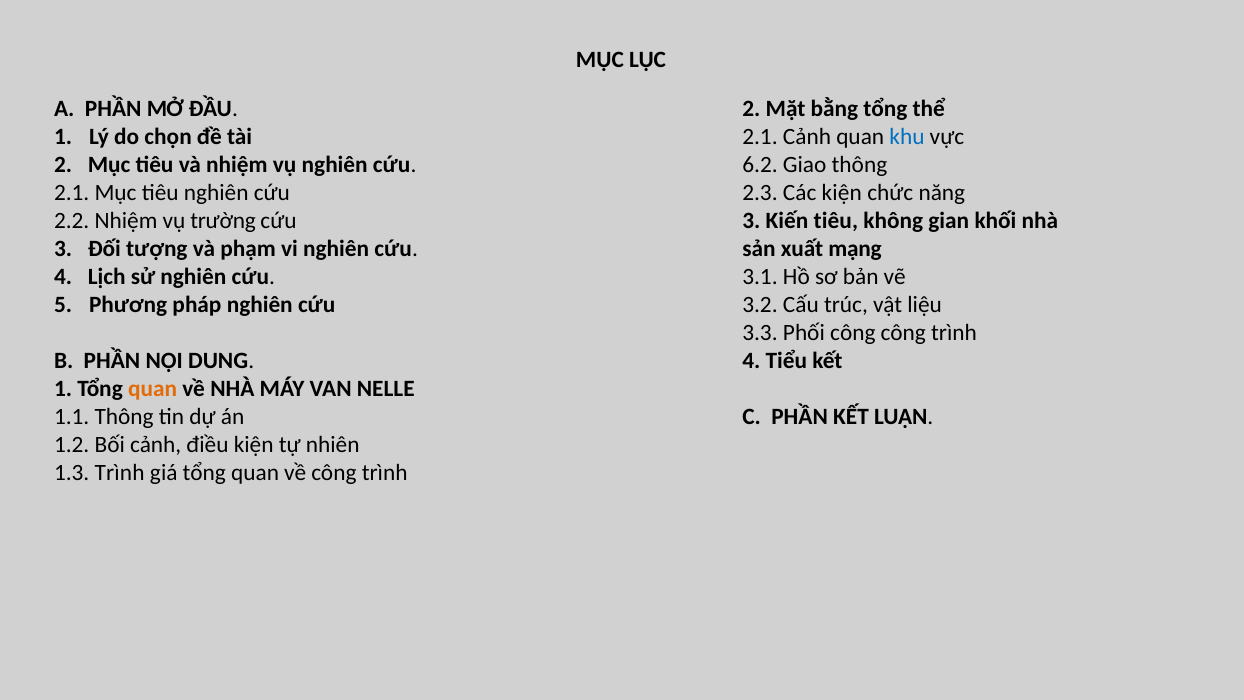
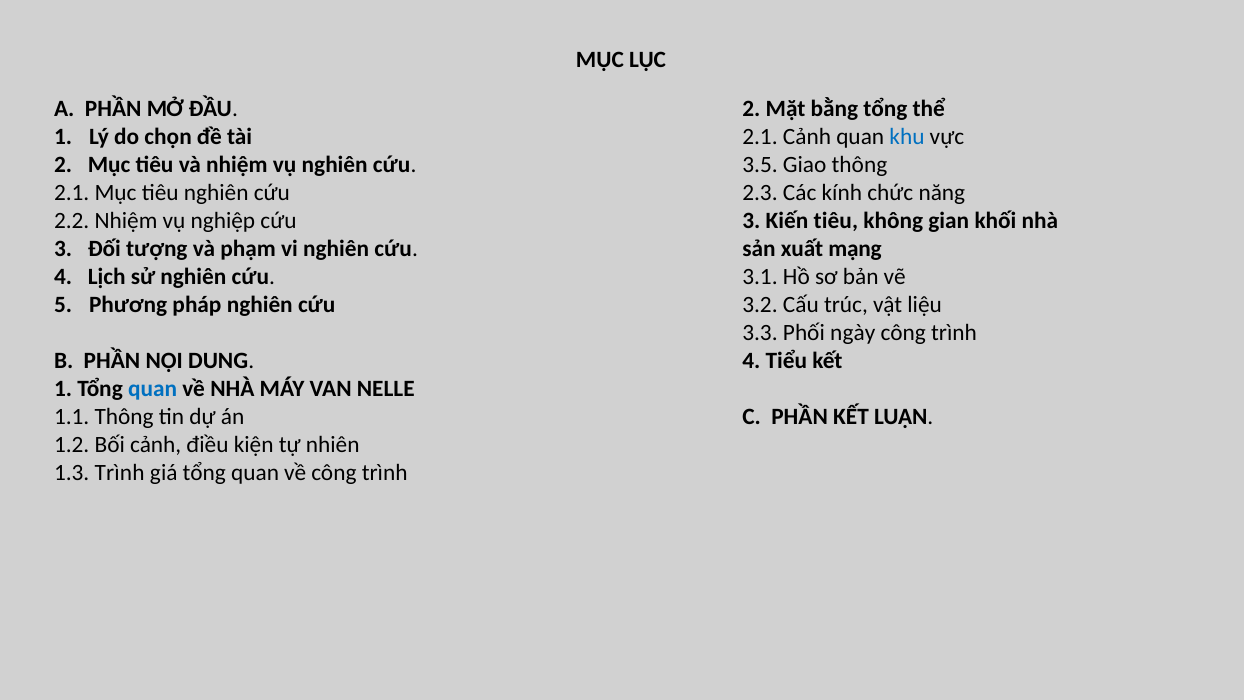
6.2: 6.2 -> 3.5
Các kiện: kiện -> kính
trường: trường -> nghiệp
Phối công: công -> ngày
quan at (153, 389) colour: orange -> blue
